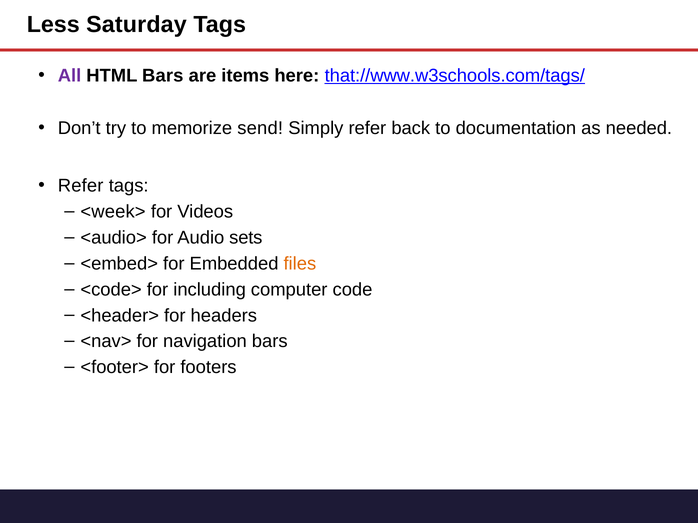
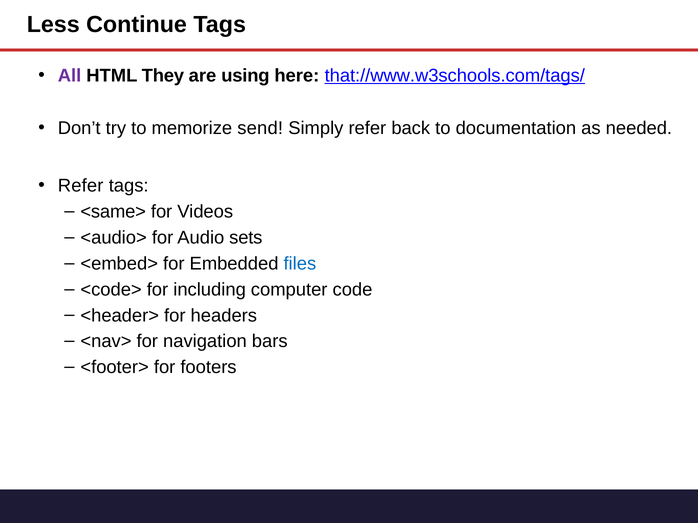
Saturday: Saturday -> Continue
HTML Bars: Bars -> They
items: items -> using
<week>: <week> -> <same>
files colour: orange -> blue
